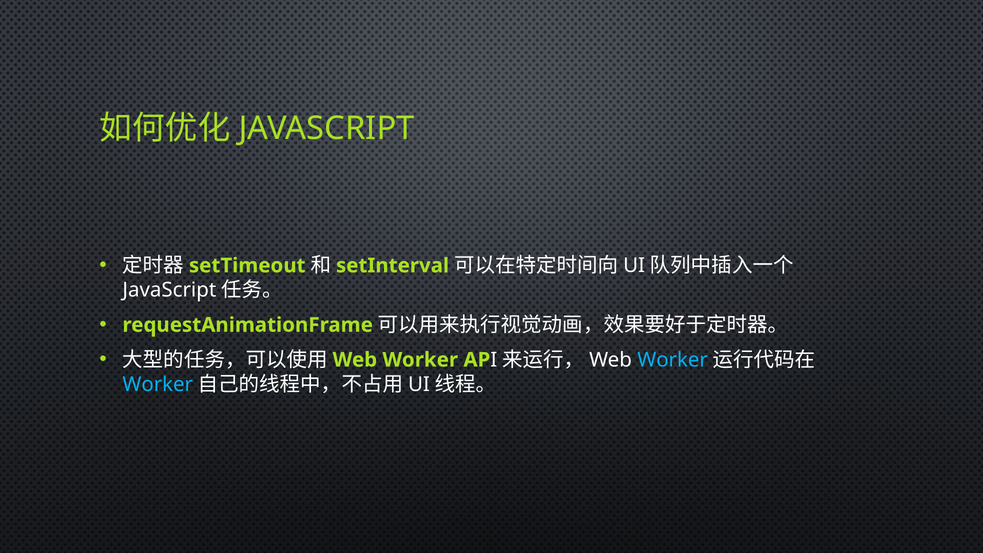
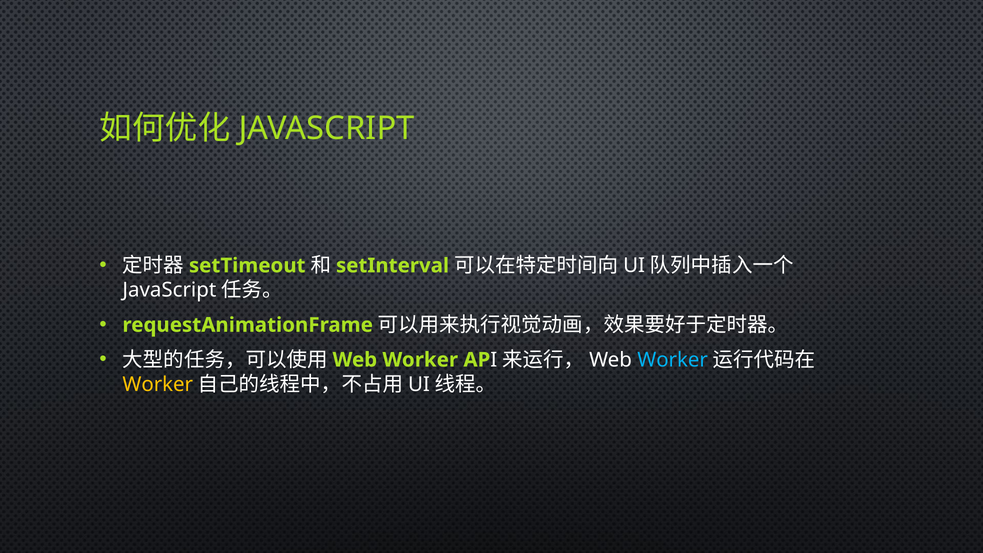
Worker at (158, 384) colour: light blue -> yellow
